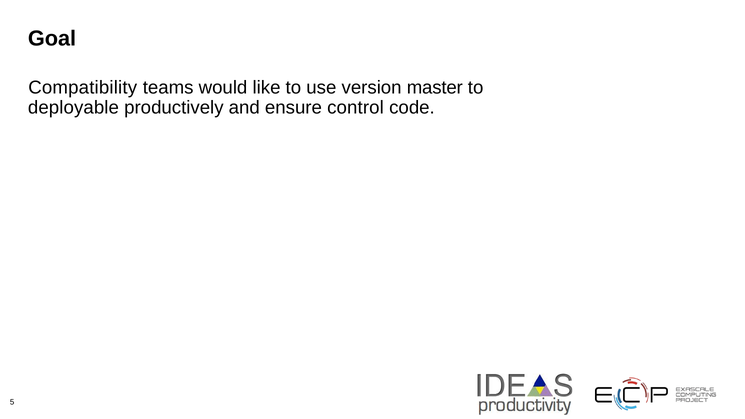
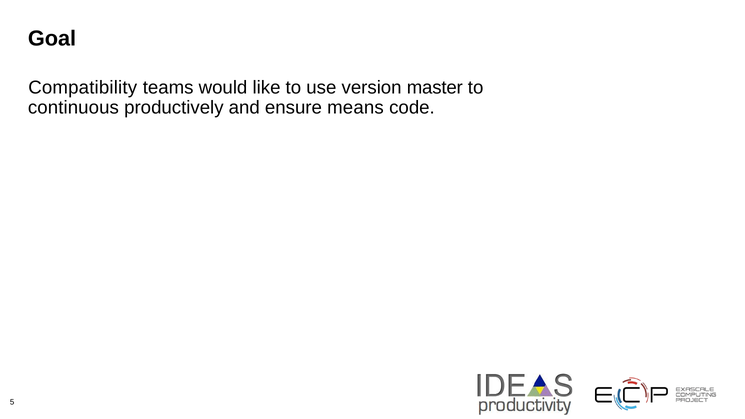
deployable: deployable -> continuous
control: control -> means
